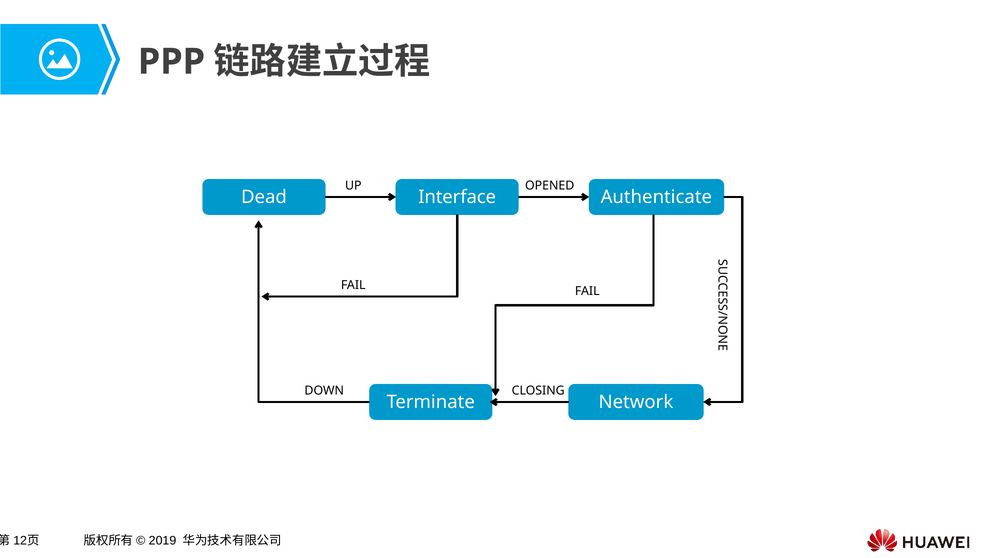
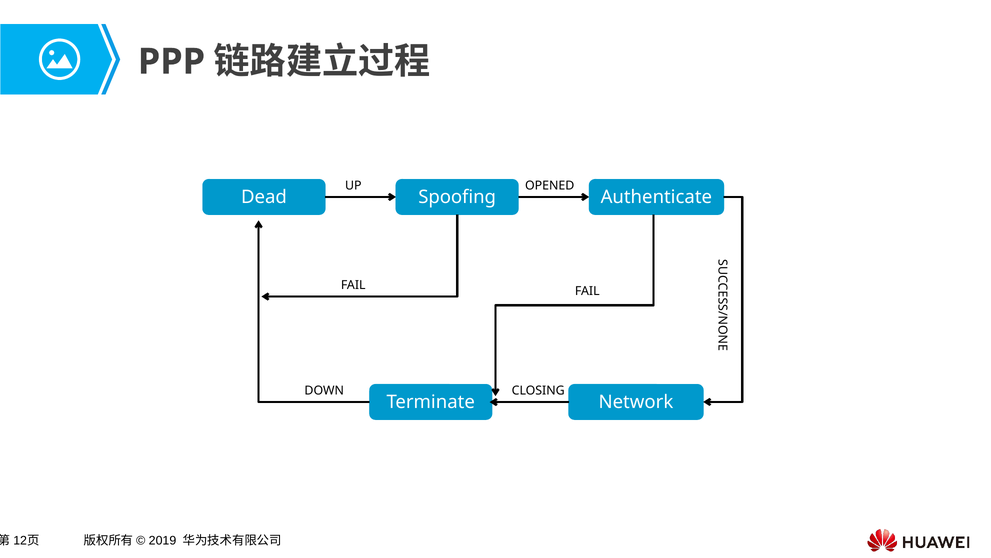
Interface: Interface -> Spoofing
